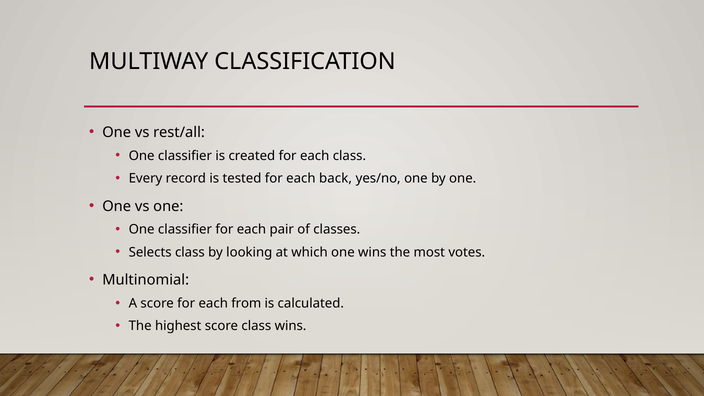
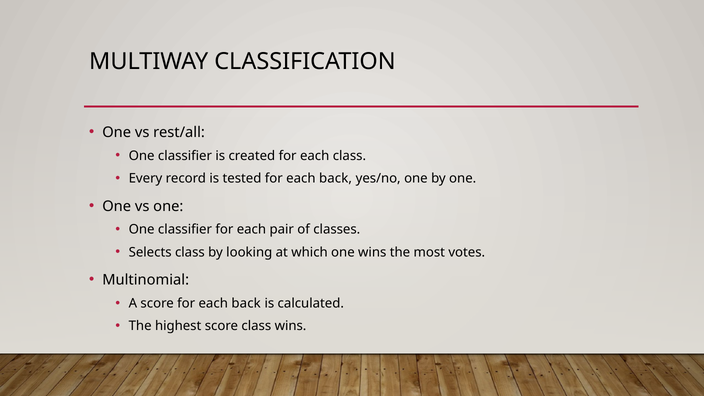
score for each from: from -> back
